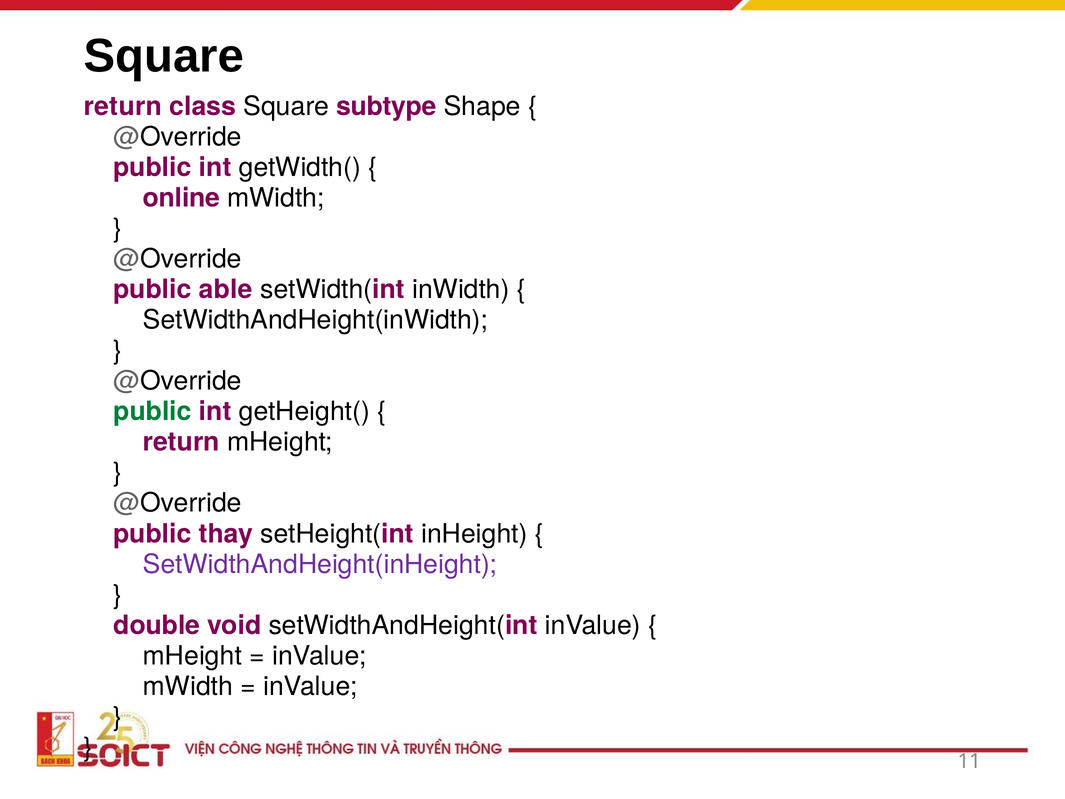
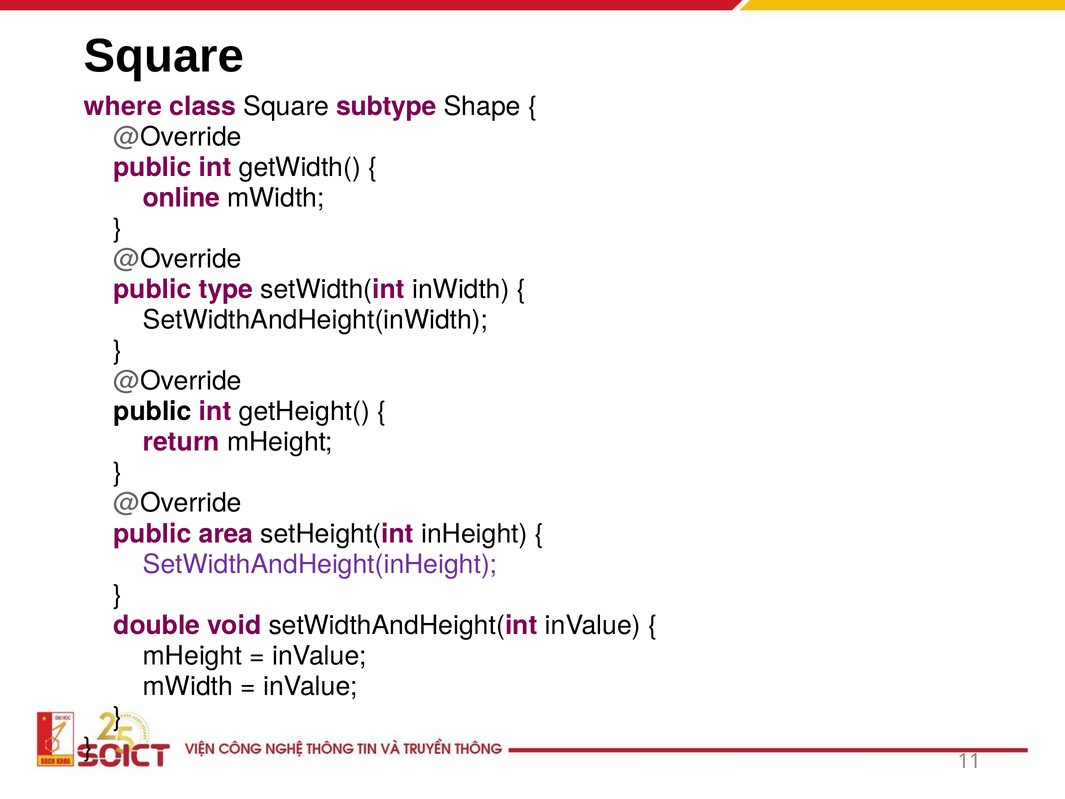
return at (123, 106): return -> where
able: able -> type
public at (152, 411) colour: green -> black
thay: thay -> area
